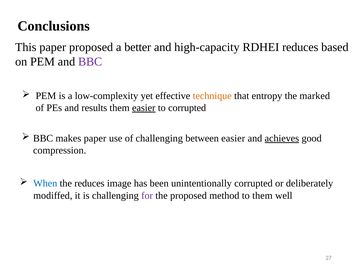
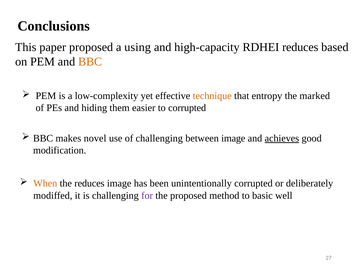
better: better -> using
BBC at (90, 62) colour: purple -> orange
results: results -> hiding
easier at (144, 108) underline: present -> none
makes paper: paper -> novel
between easier: easier -> image
compression: compression -> modification
When colour: blue -> orange
to them: them -> basic
